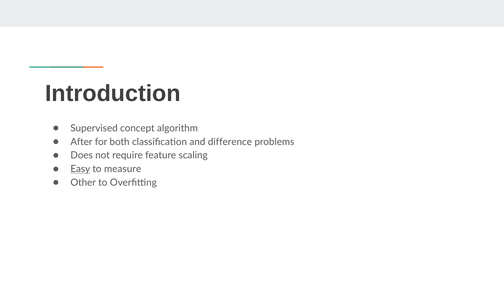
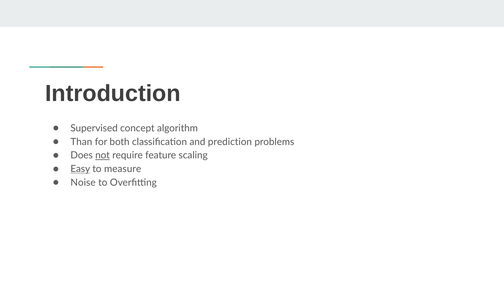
After: After -> Than
difference: difference -> prediction
not underline: none -> present
Other: Other -> Noise
